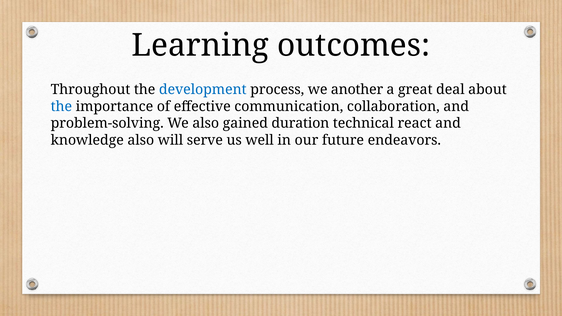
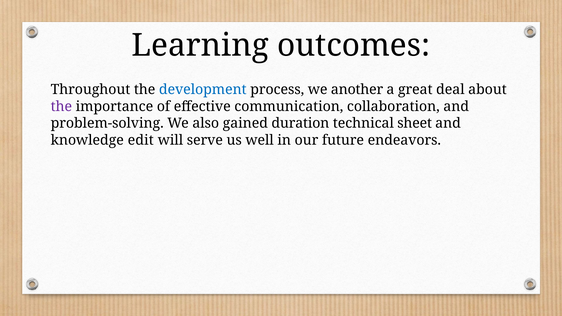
the at (61, 107) colour: blue -> purple
react: react -> sheet
knowledge also: also -> edit
